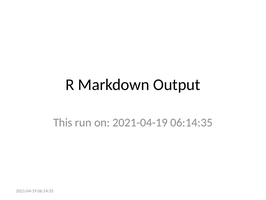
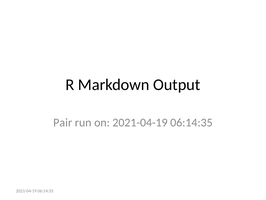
This: This -> Pair
